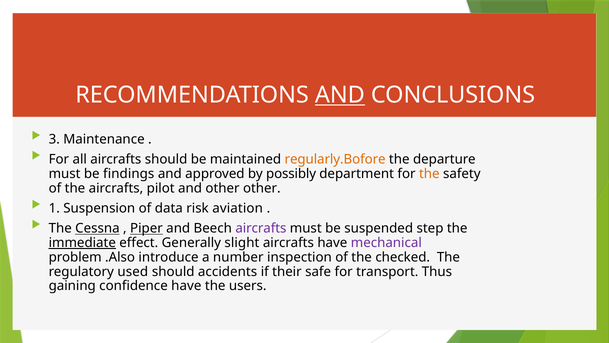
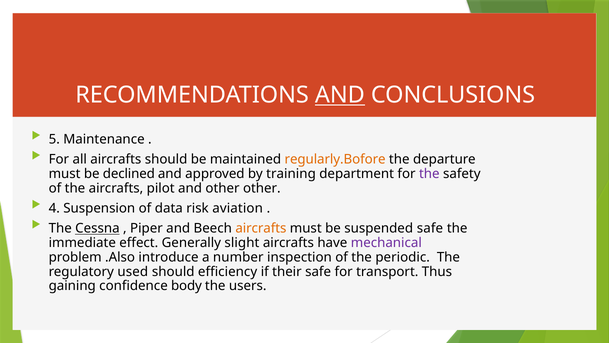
3: 3 -> 5
findings: findings -> declined
possibly: possibly -> training
the at (429, 174) colour: orange -> purple
1: 1 -> 4
Piper underline: present -> none
aircrafts at (261, 228) colour: purple -> orange
suspended step: step -> safe
immediate underline: present -> none
checked: checked -> periodic
accidents: accidents -> efficiency
confidence have: have -> body
